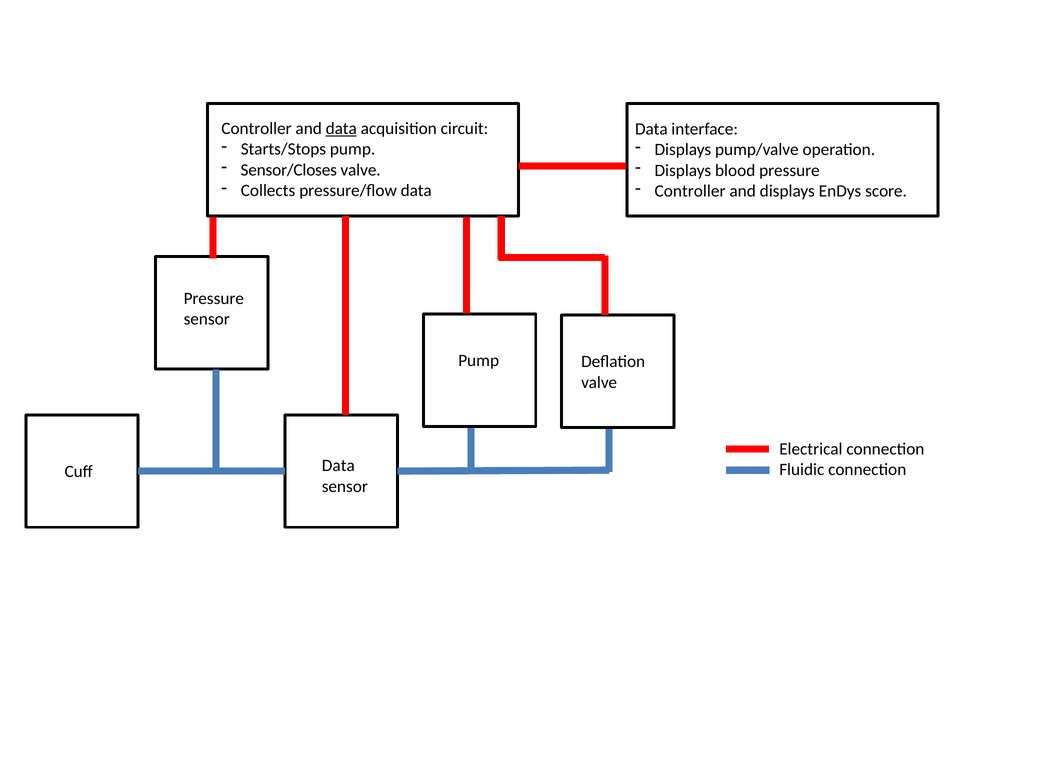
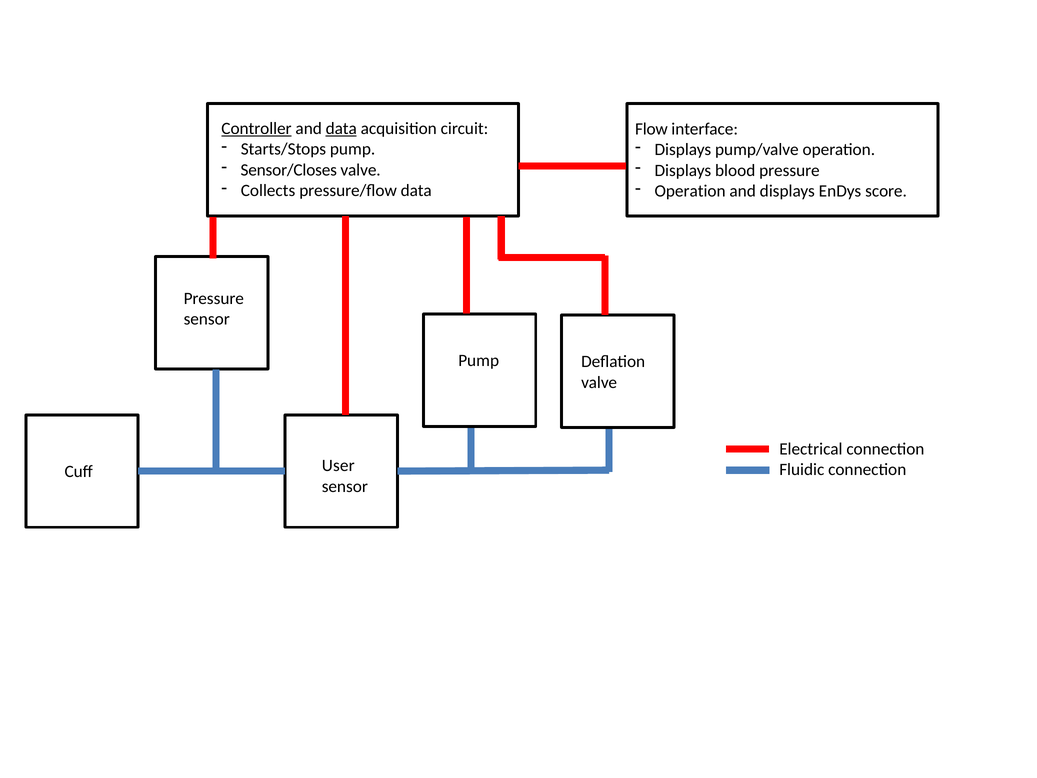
Controller at (256, 128) underline: none -> present
Data at (651, 129): Data -> Flow
Controller at (690, 191): Controller -> Operation
Cuff Data: Data -> User
